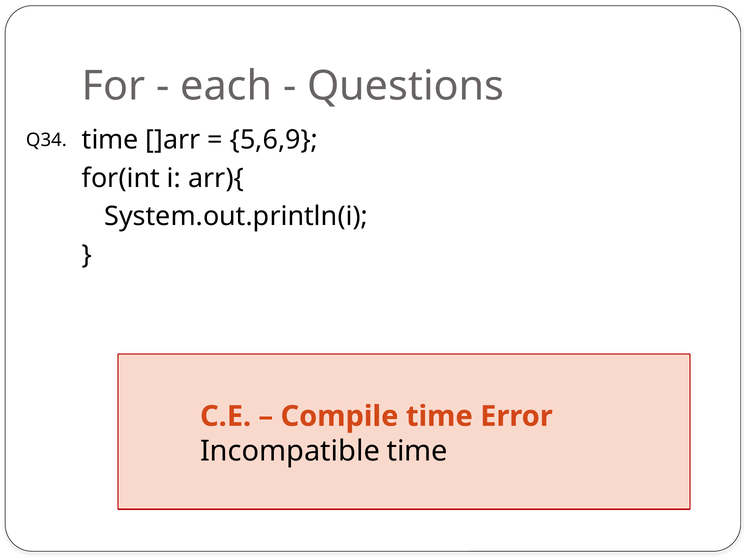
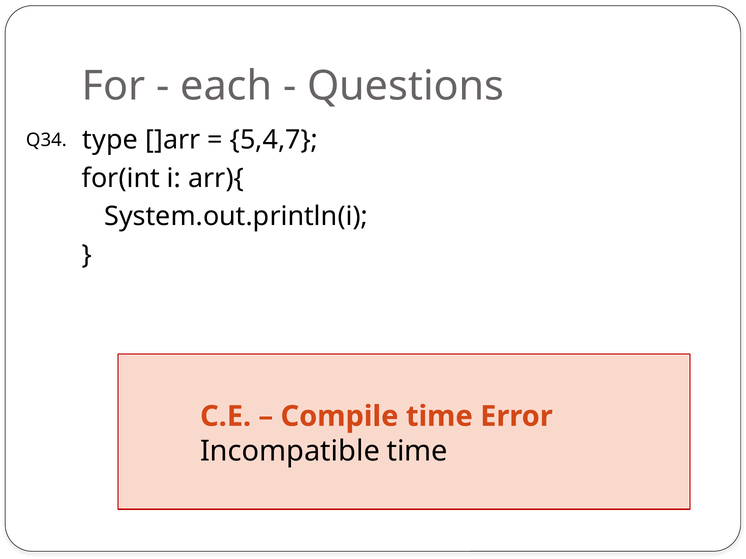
time at (110, 140): time -> type
5,6,9: 5,6,9 -> 5,4,7
